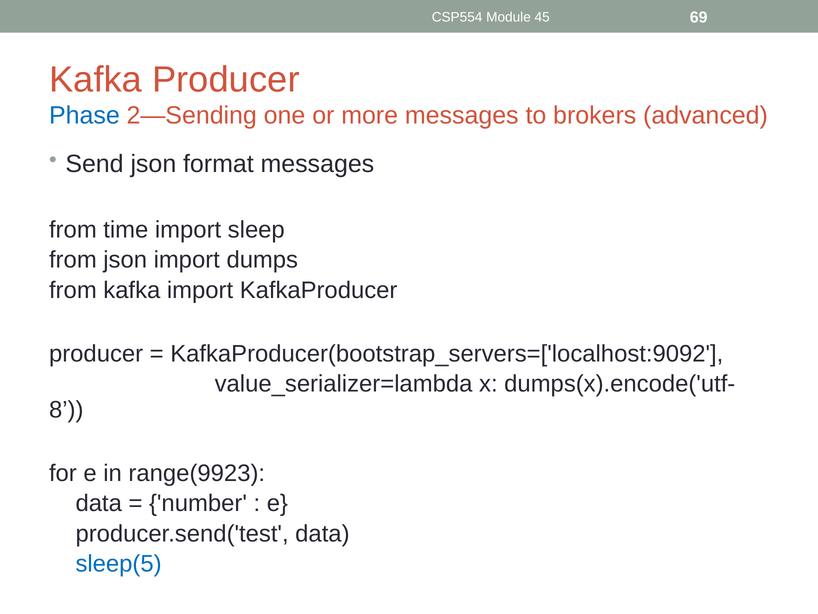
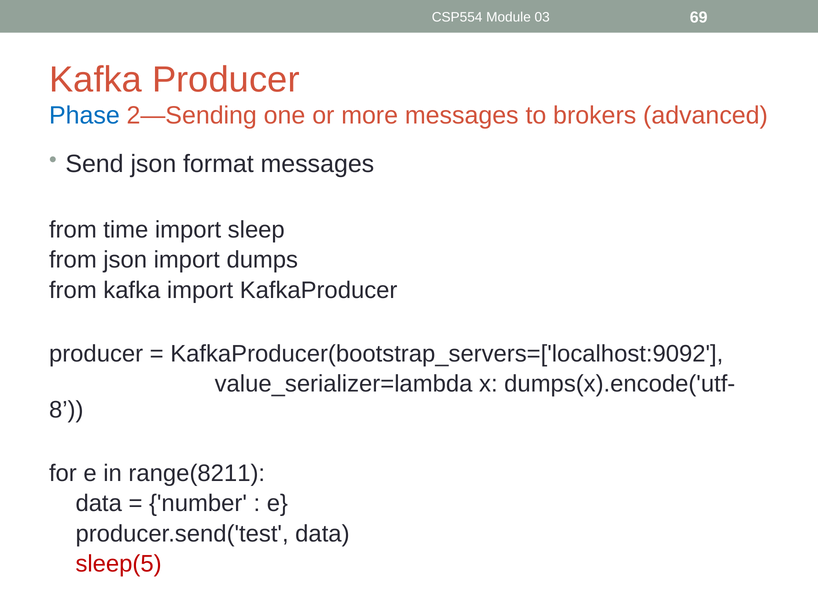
45: 45 -> 03
range(9923: range(9923 -> range(8211
sleep(5 colour: blue -> red
